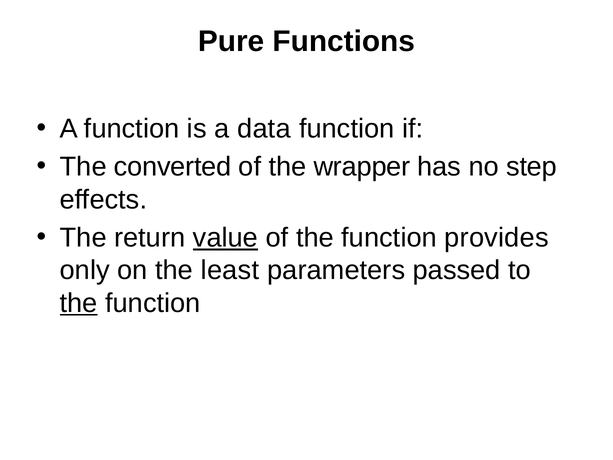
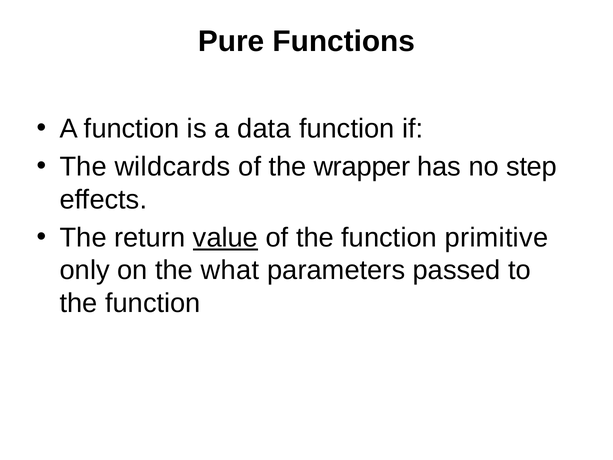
converted: converted -> wildcards
provides: provides -> primitive
least: least -> what
the at (79, 303) underline: present -> none
